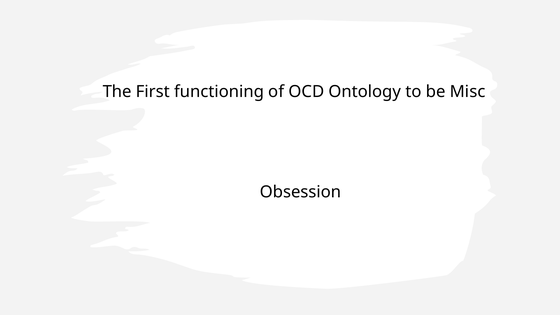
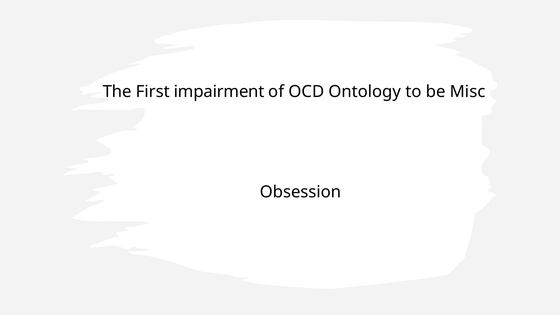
functioning: functioning -> impairment
